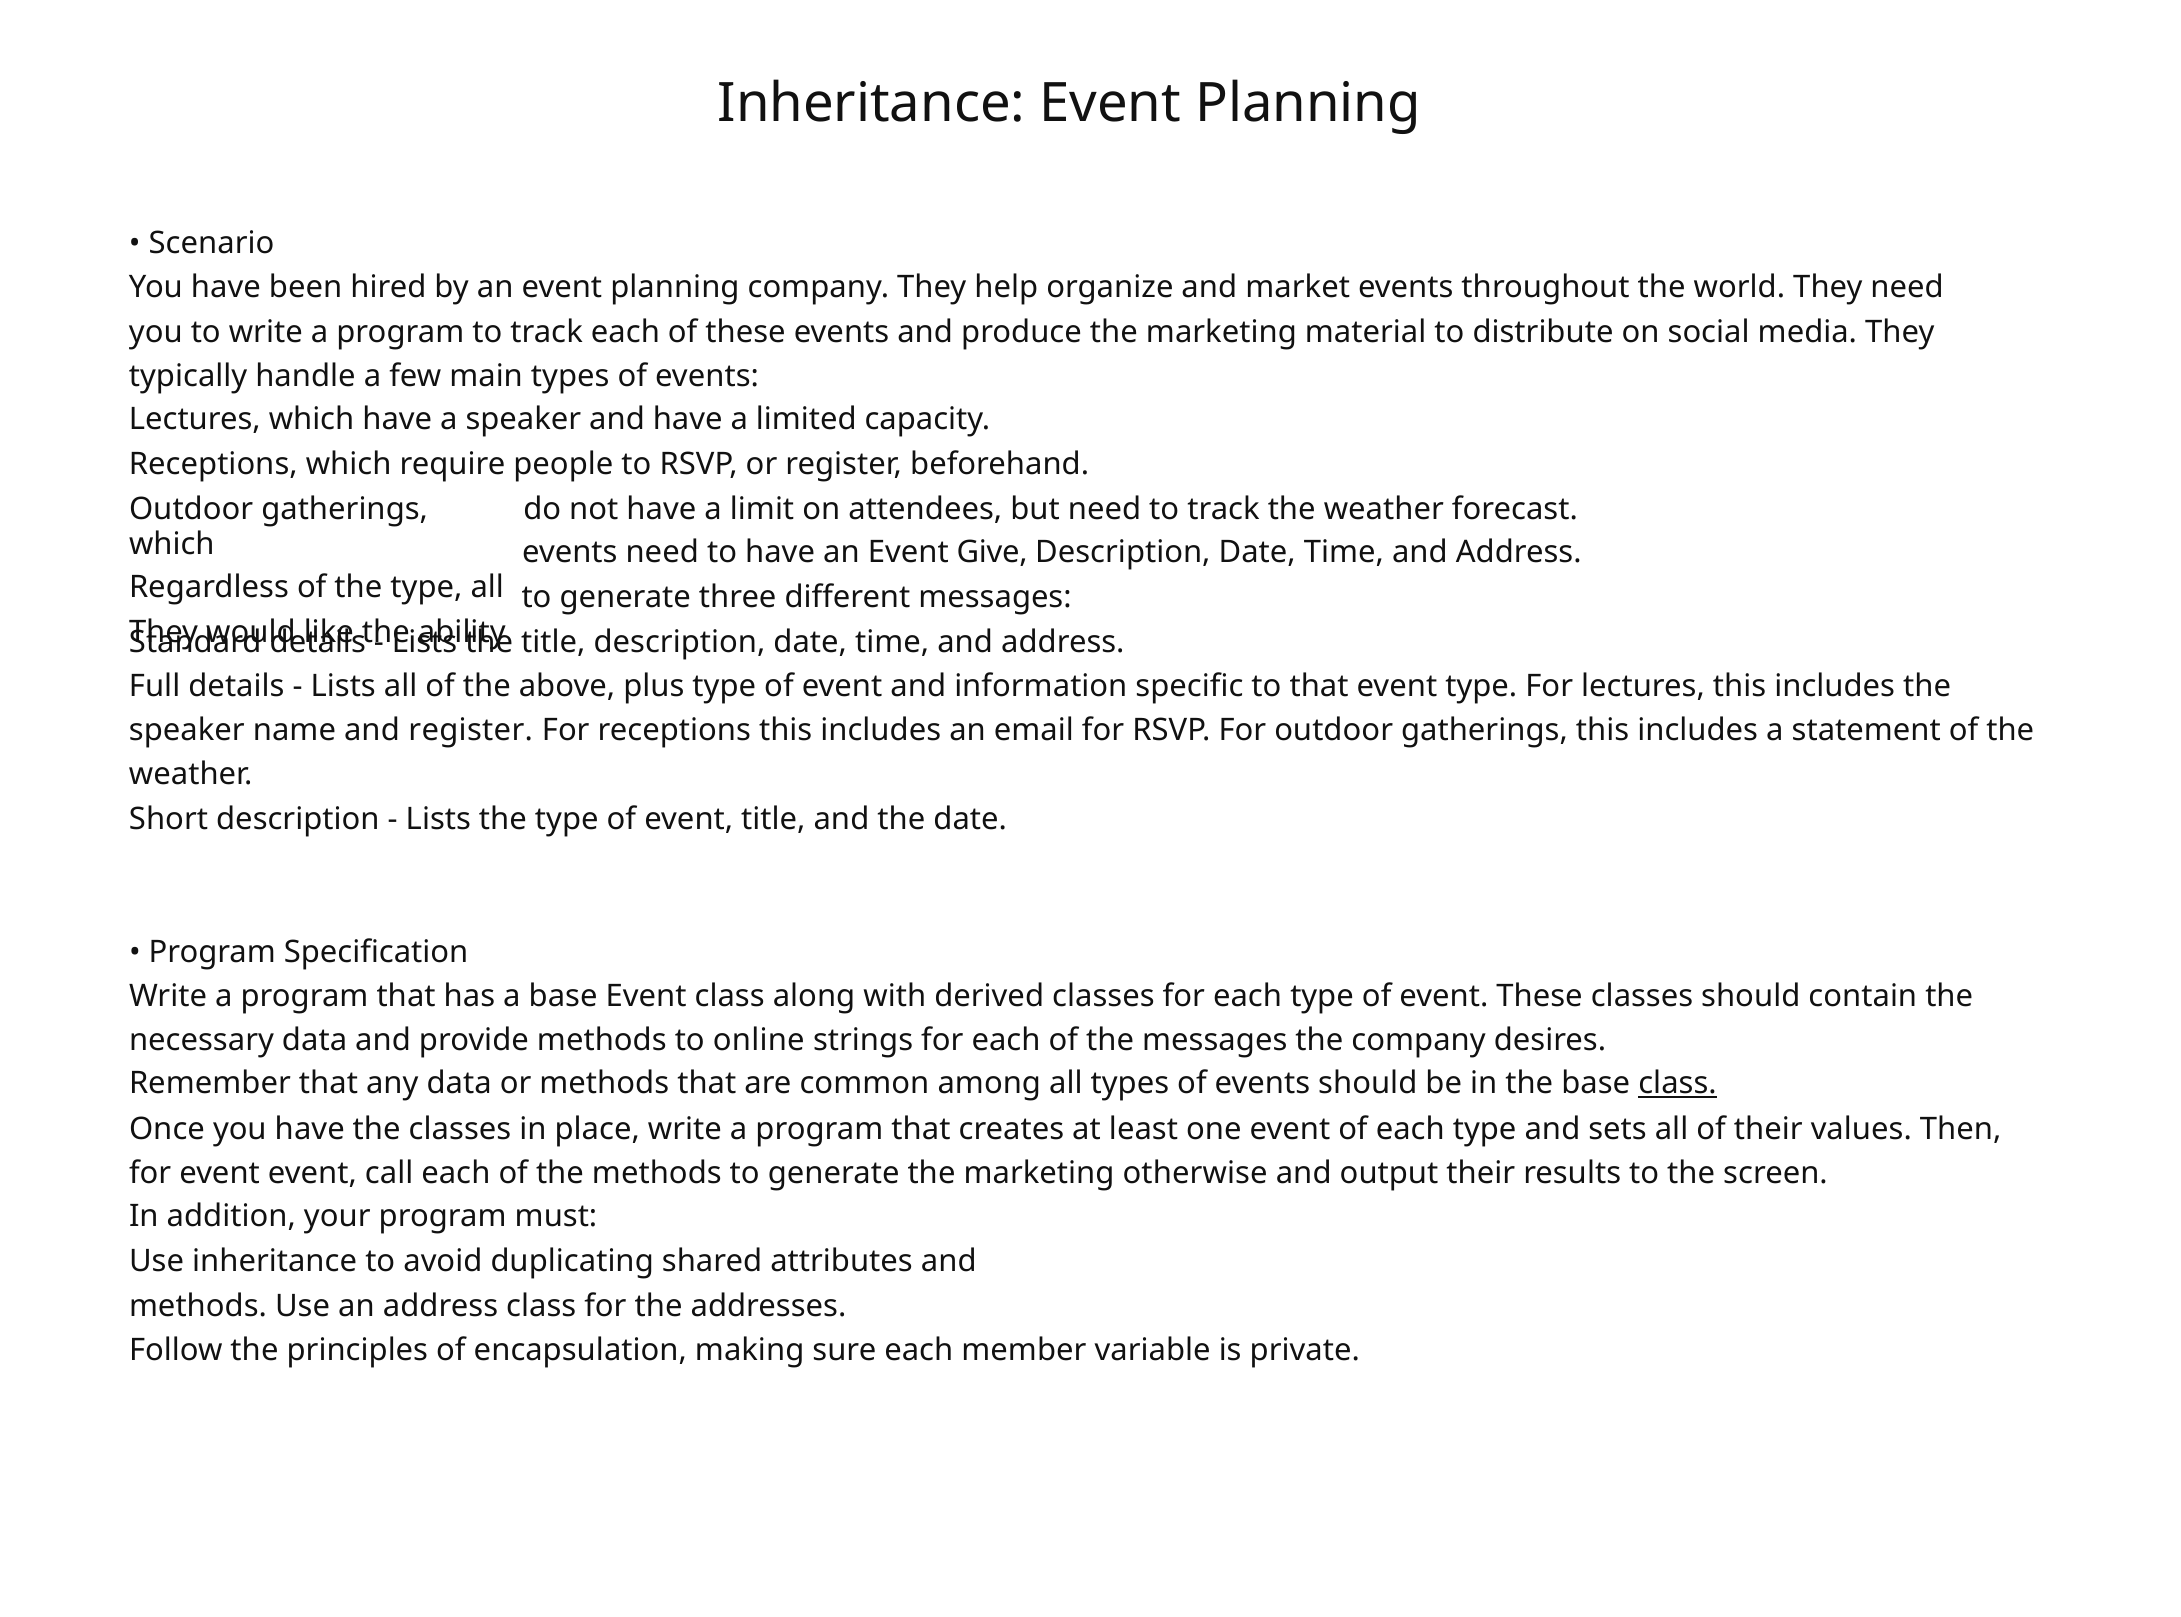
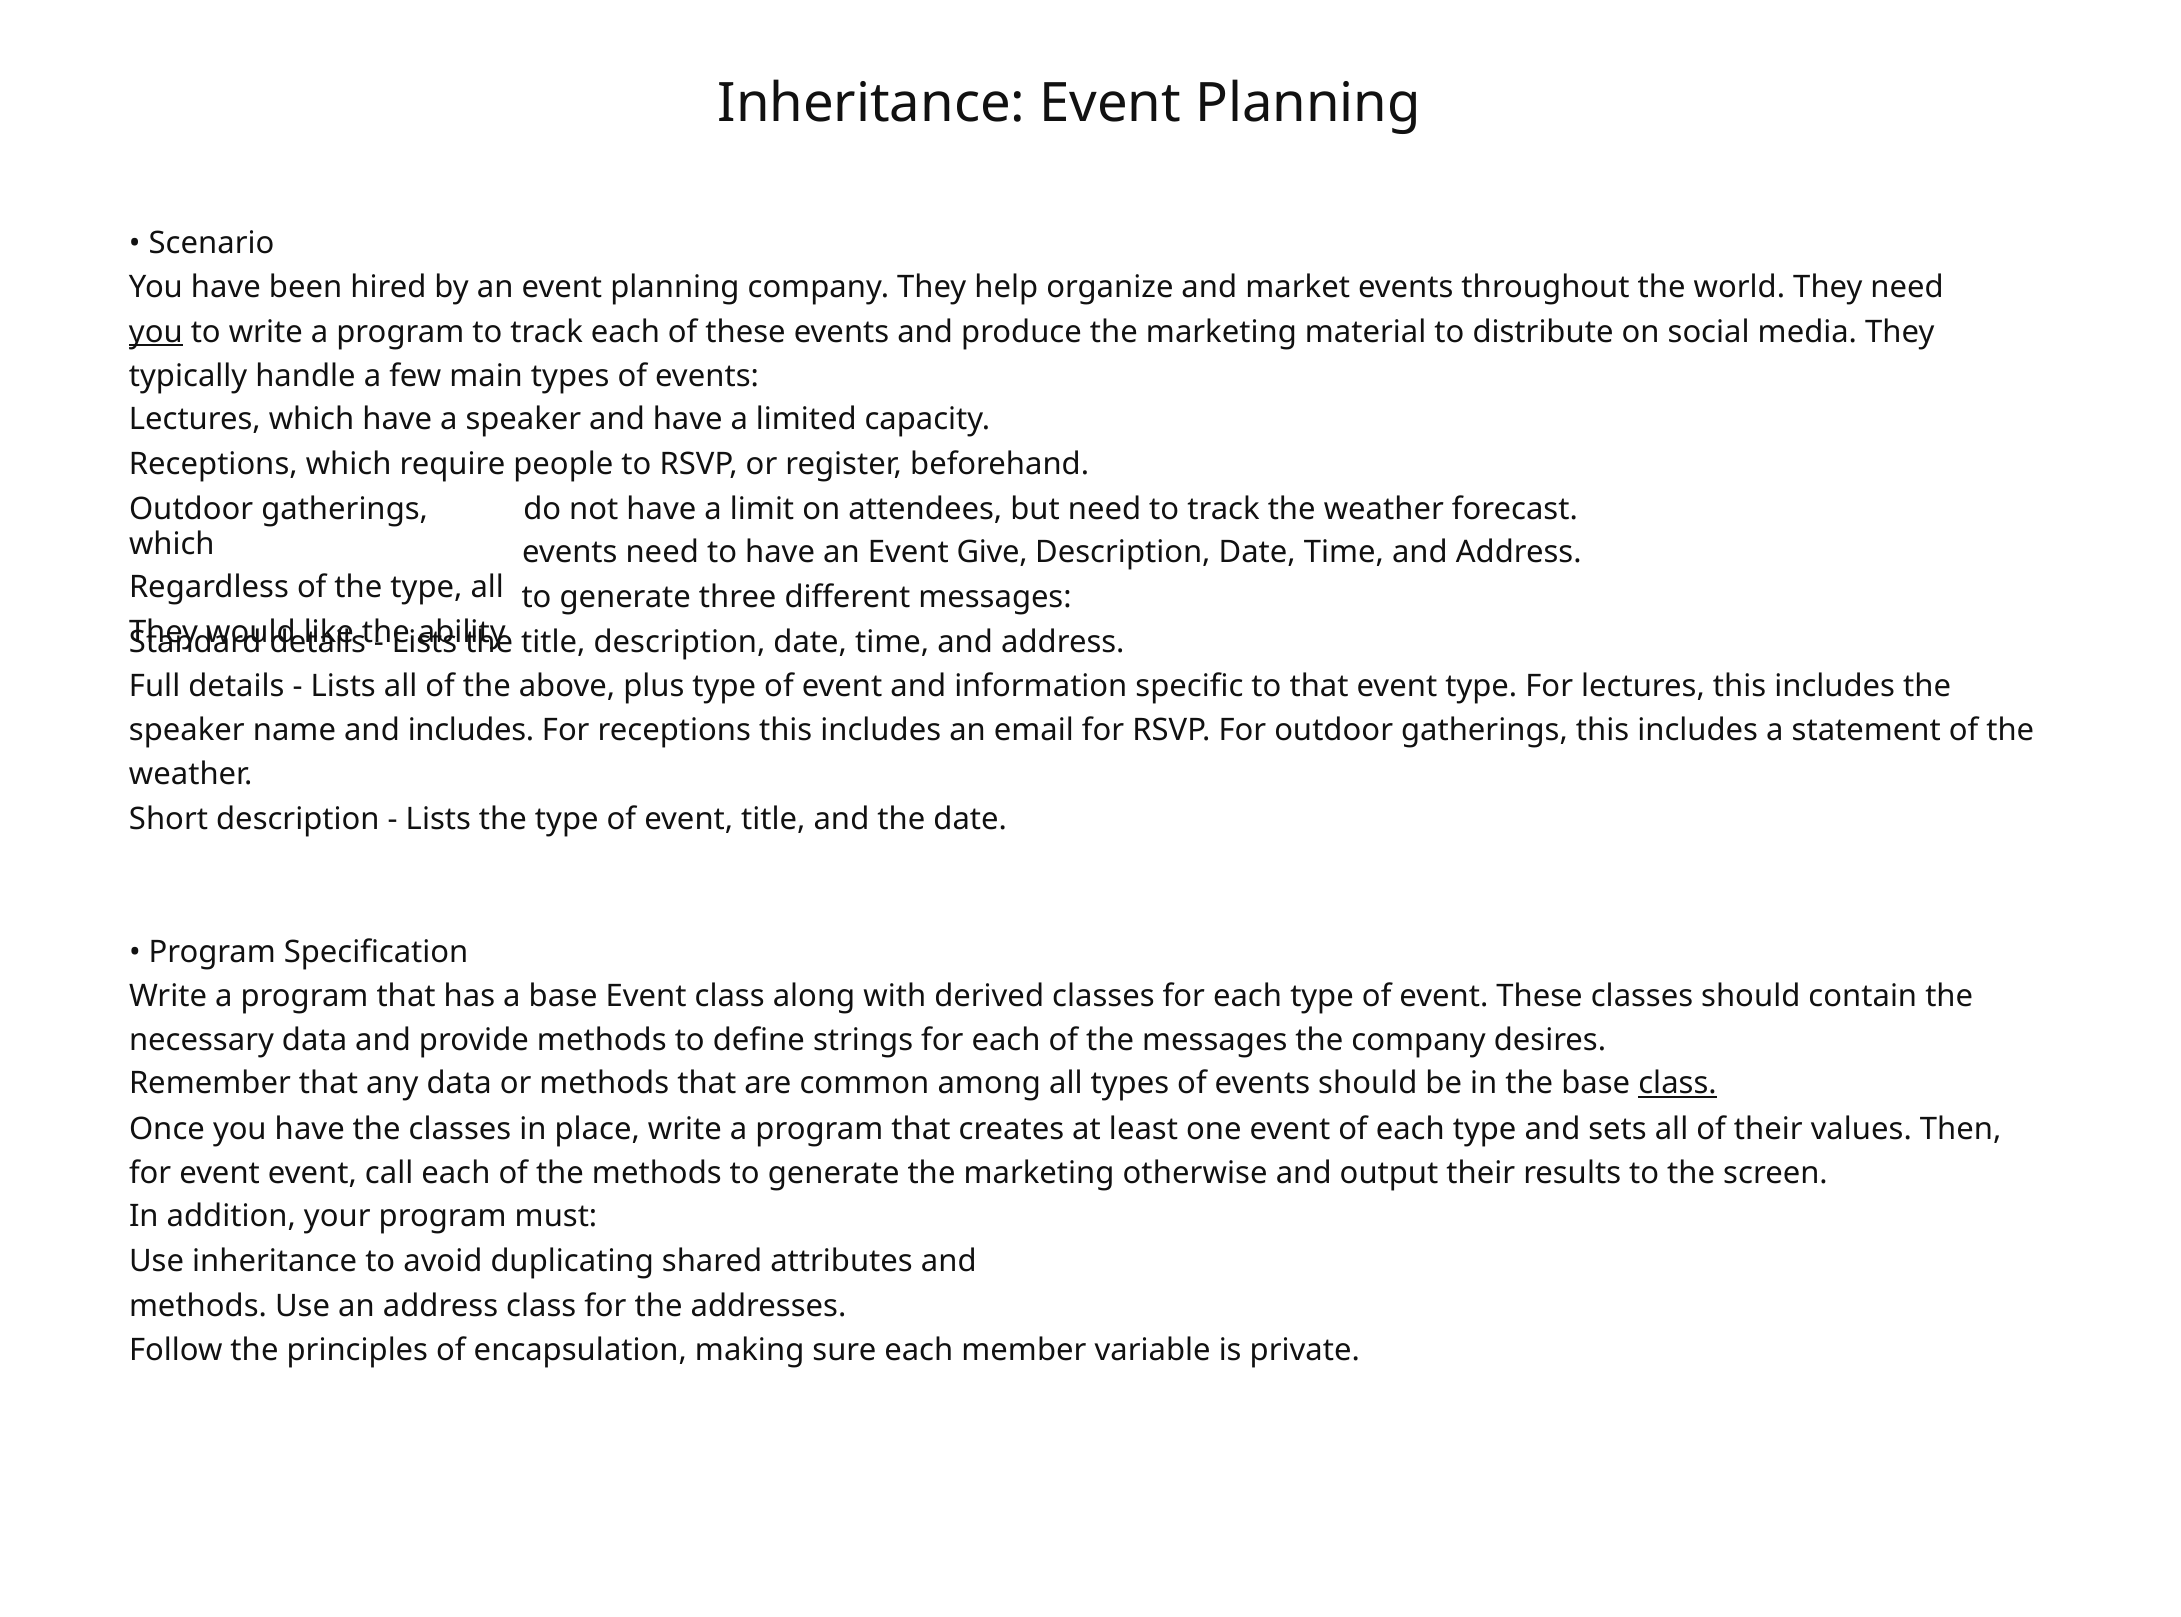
you at (156, 332) underline: none -> present
and register: register -> includes
online: online -> define
